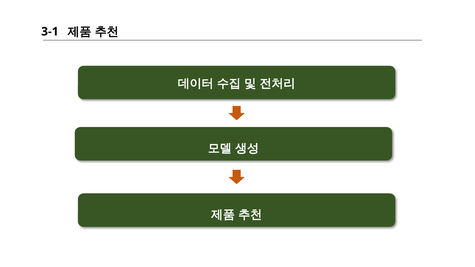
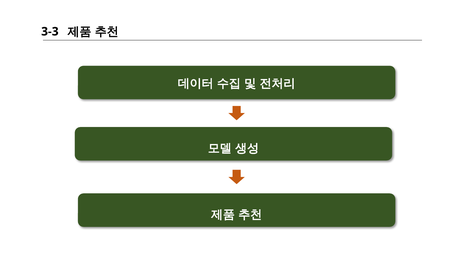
3-1: 3-1 -> 3-3
